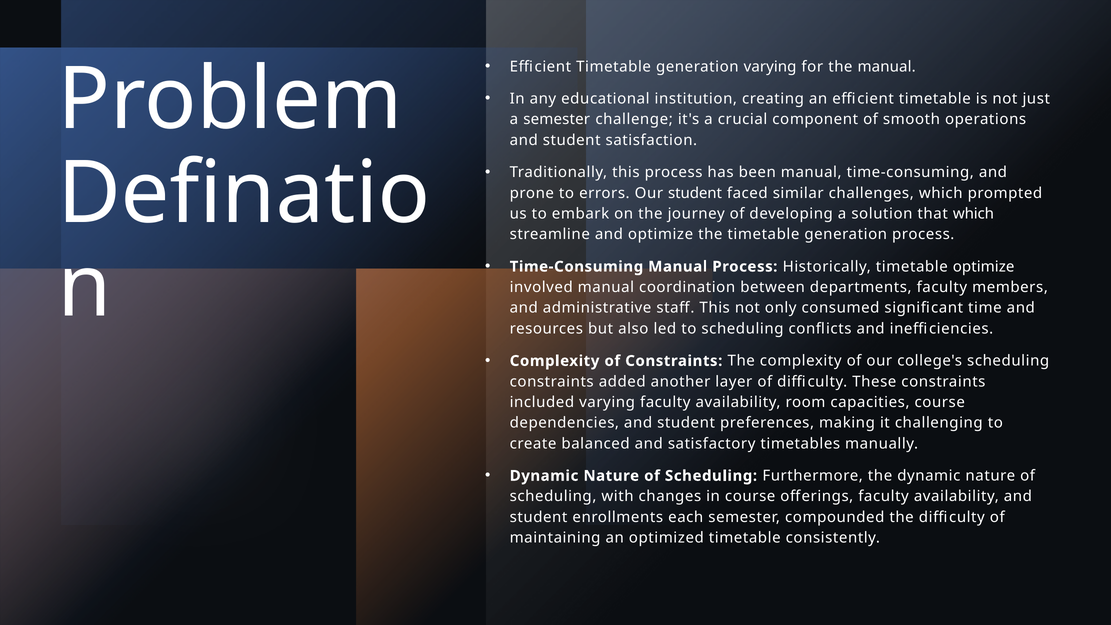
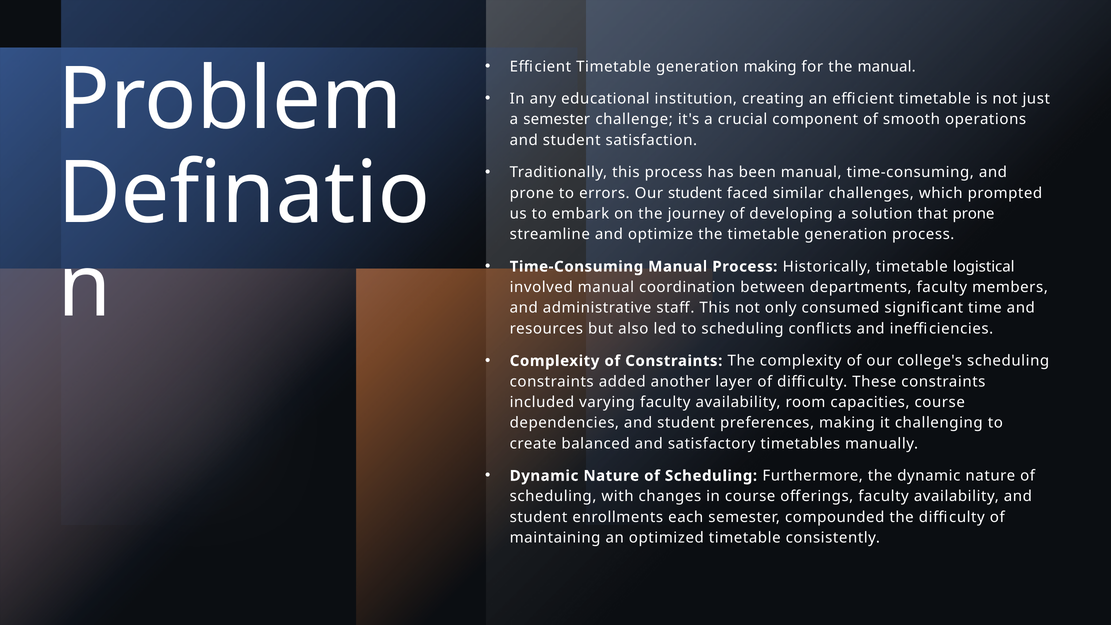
generation varying: varying -> making
that which: which -> prone
timetable optimize: optimize -> logistical
